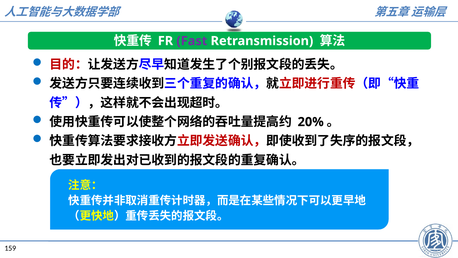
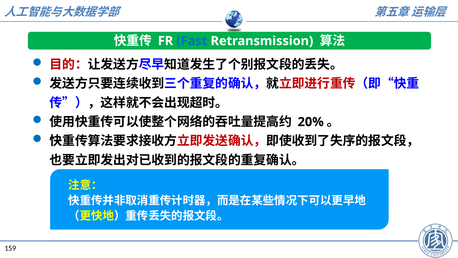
Fast colour: purple -> blue
